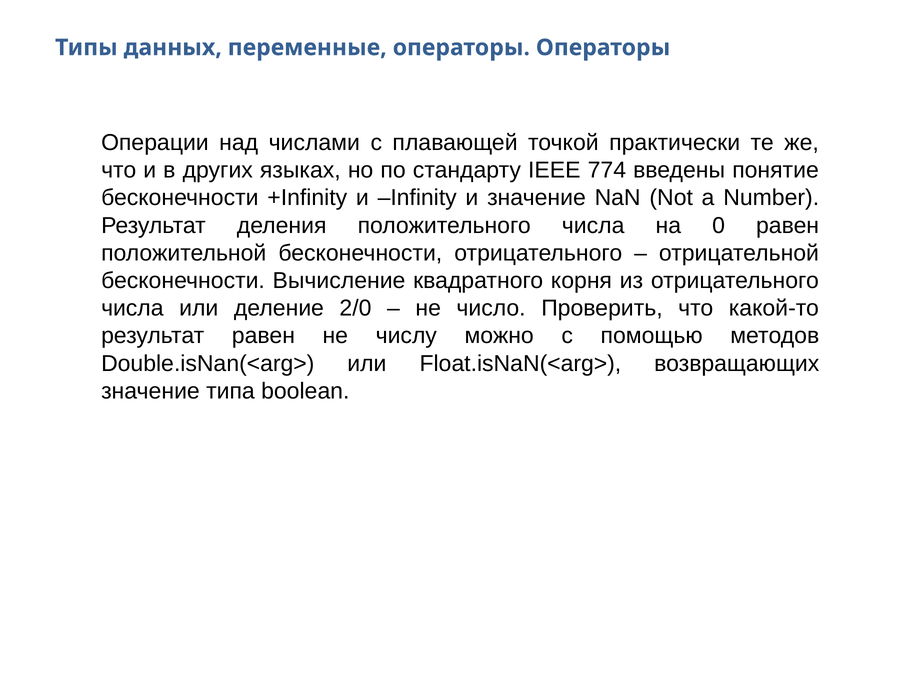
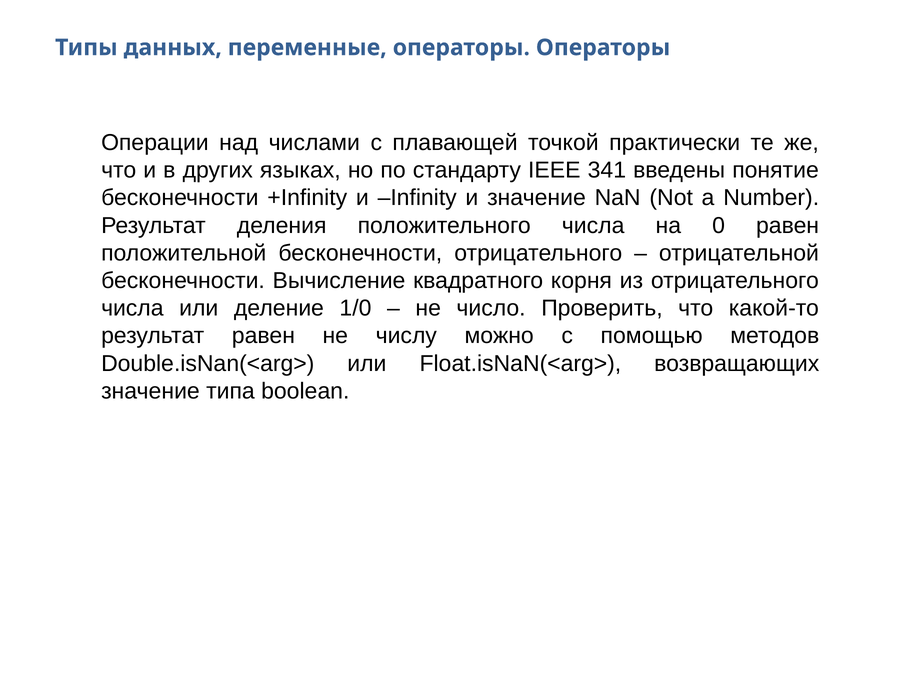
774: 774 -> 341
2/0: 2/0 -> 1/0
